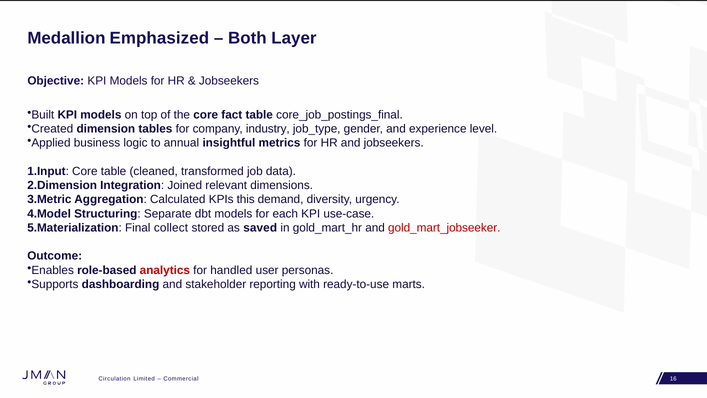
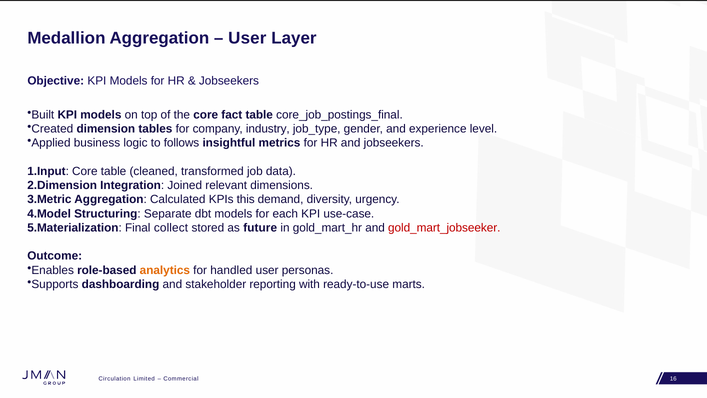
Medallion Emphasized: Emphasized -> Aggregation
Both at (247, 38): Both -> User
annual: annual -> follows
saved: saved -> future
analytics colour: red -> orange
